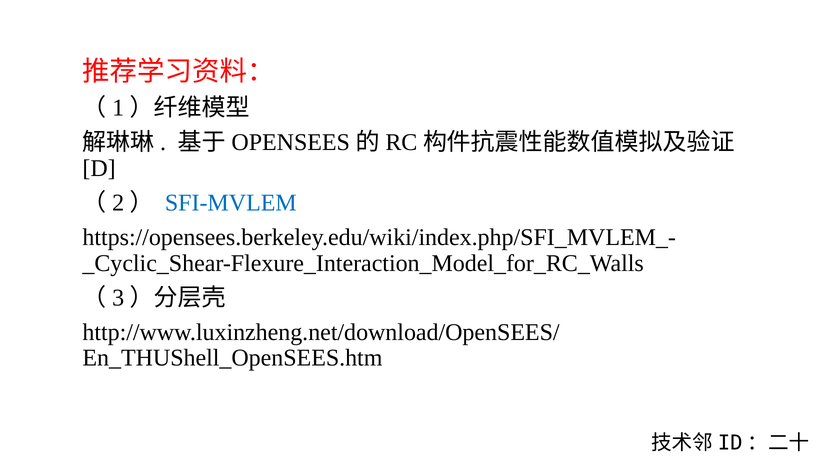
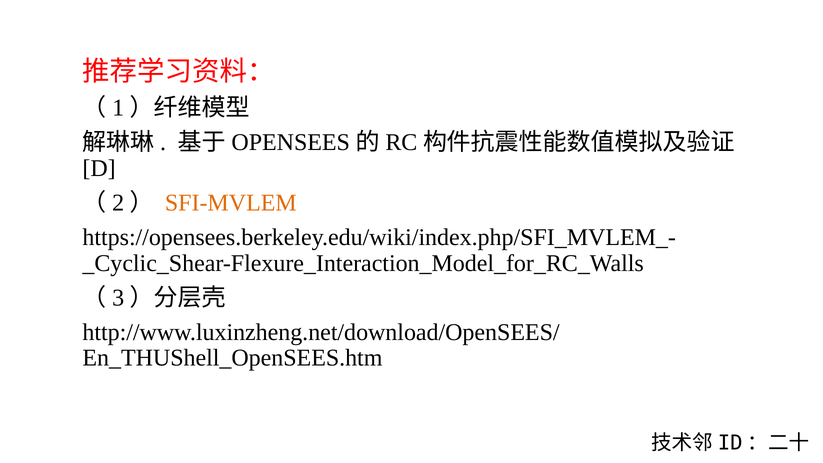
SFI-MVLEM colour: blue -> orange
